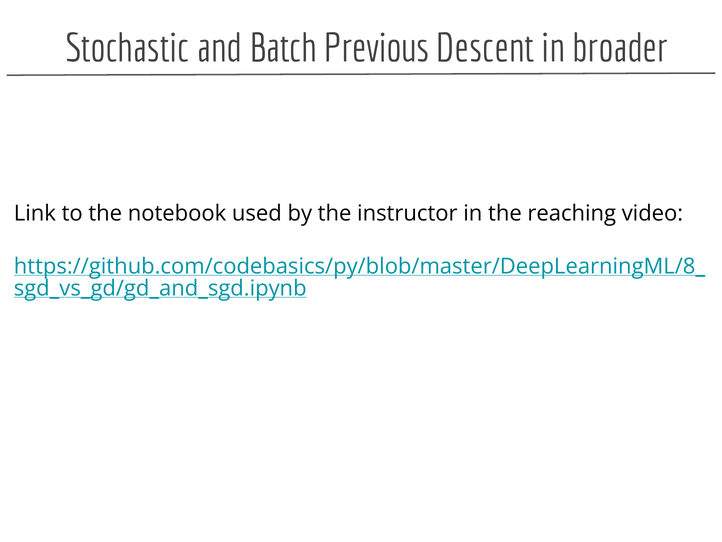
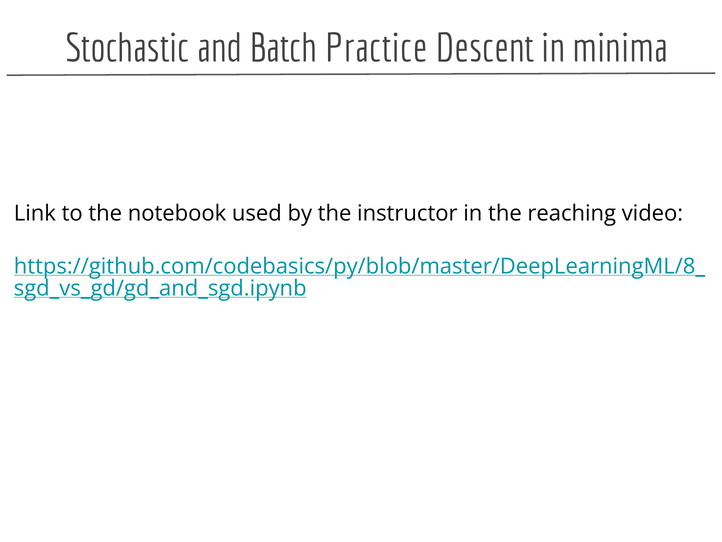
Previous: Previous -> Practice
broader: broader -> minima
